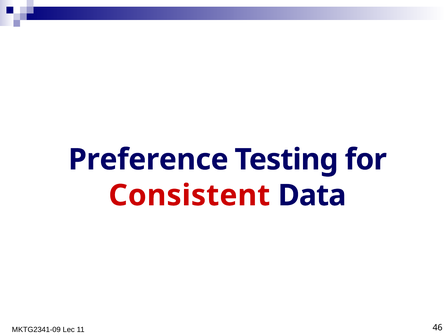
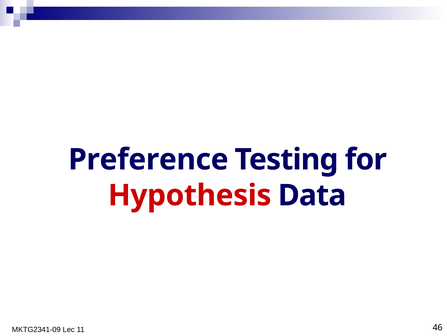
Consistent: Consistent -> Hypothesis
